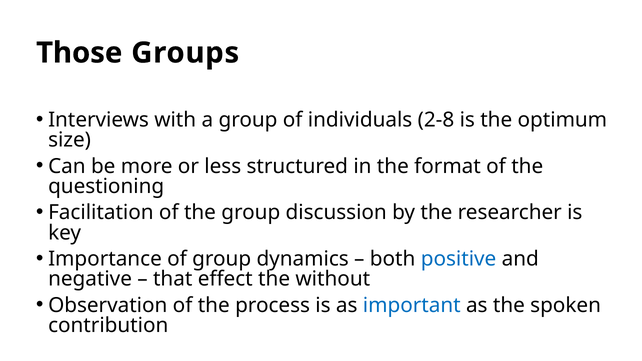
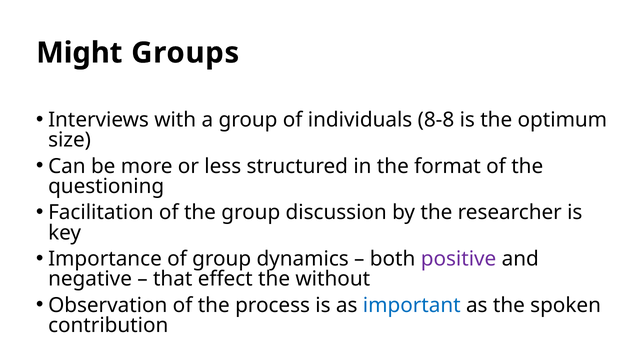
Those: Those -> Might
2-8: 2-8 -> 8-8
positive colour: blue -> purple
